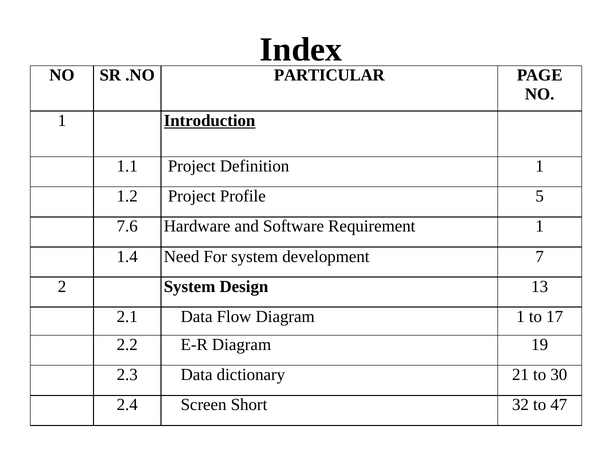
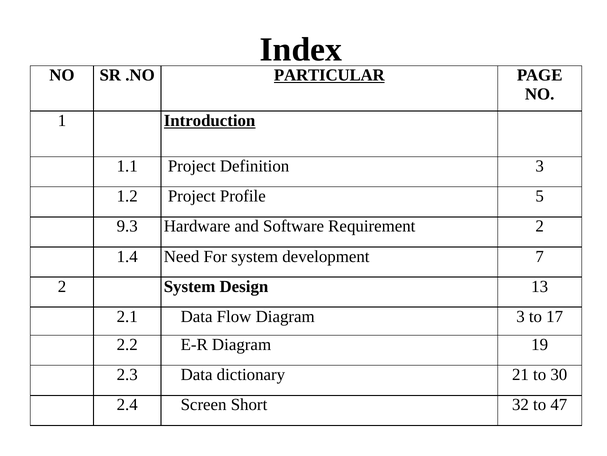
PARTICULAR underline: none -> present
Definition 1: 1 -> 3
7.6: 7.6 -> 9.3
Requirement 1: 1 -> 2
Diagram 1: 1 -> 3
